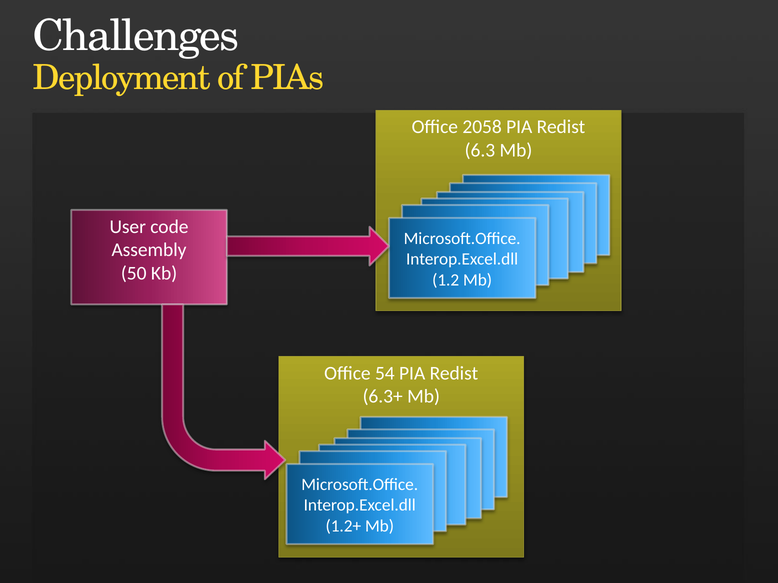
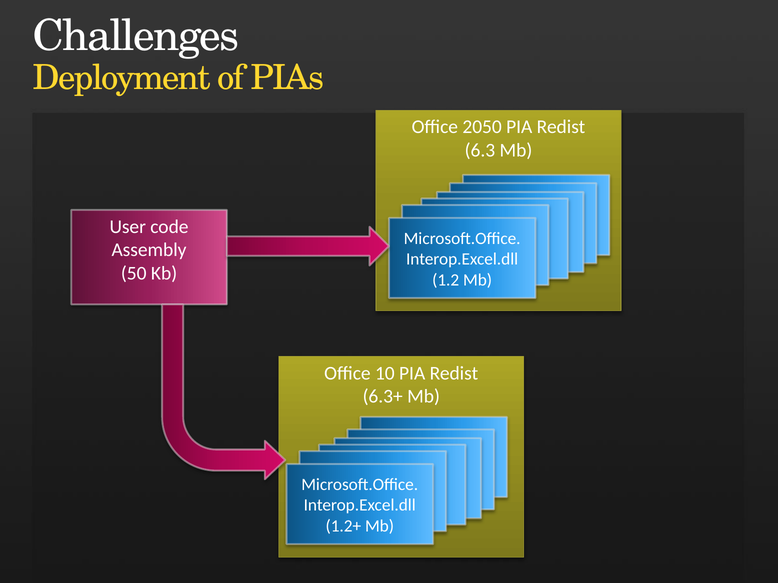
2058: 2058 -> 2050
54: 54 -> 10
